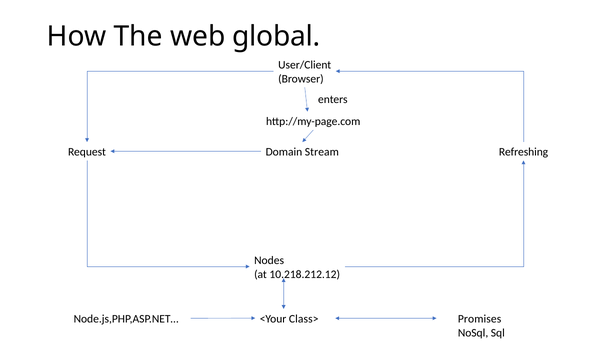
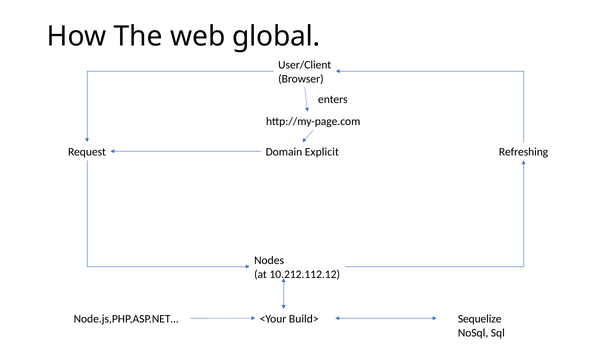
Stream: Stream -> Explicit
10.218.212.12: 10.218.212.12 -> 10.212.112.12
Class>: Class> -> Build>
Promises: Promises -> Sequelize
